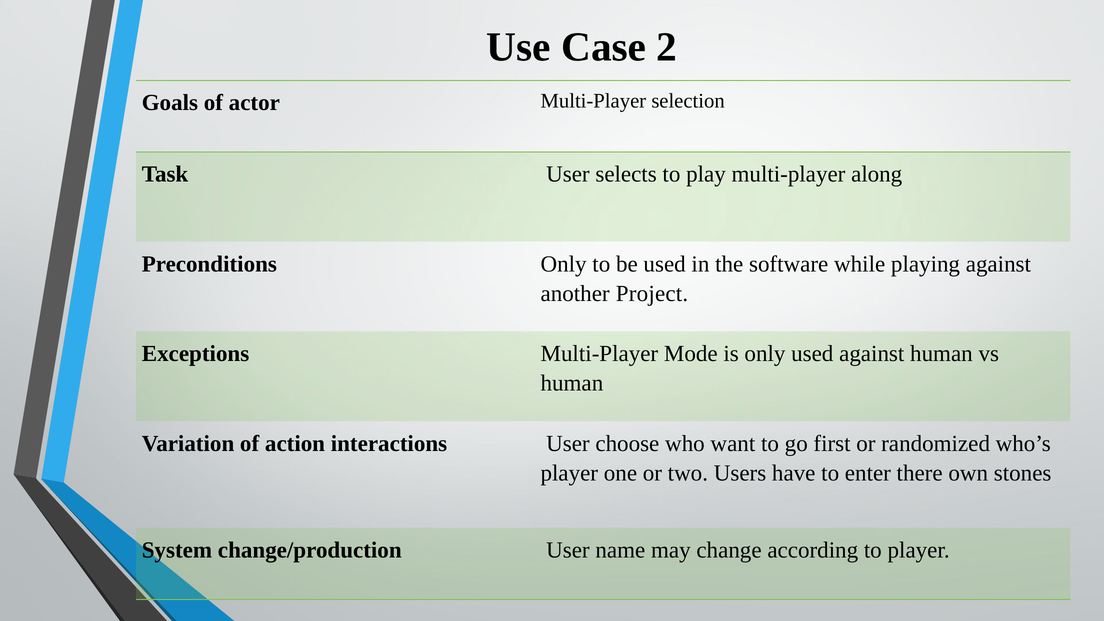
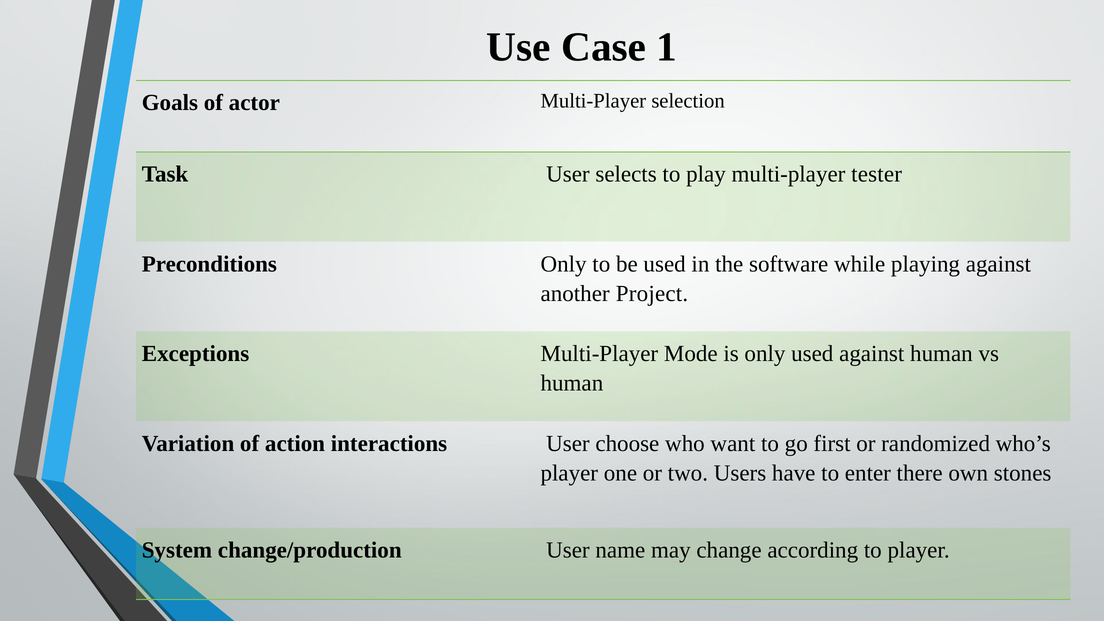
2: 2 -> 1
along: along -> tester
